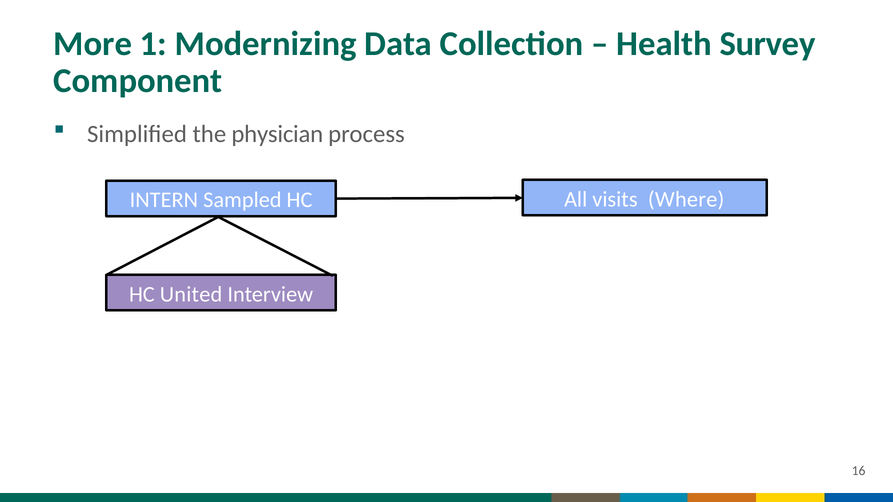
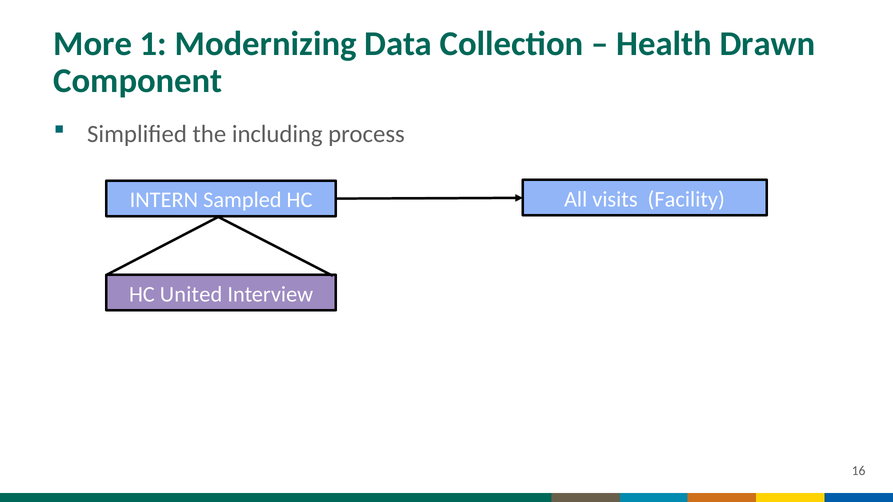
Survey: Survey -> Drawn
physician: physician -> including
Where: Where -> Facility
